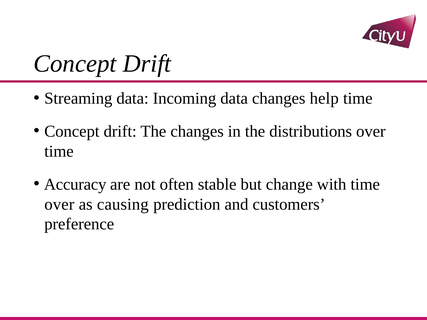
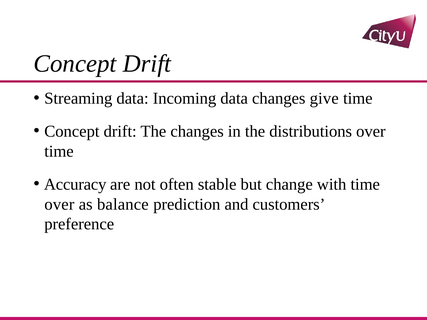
help: help -> give
causing: causing -> balance
